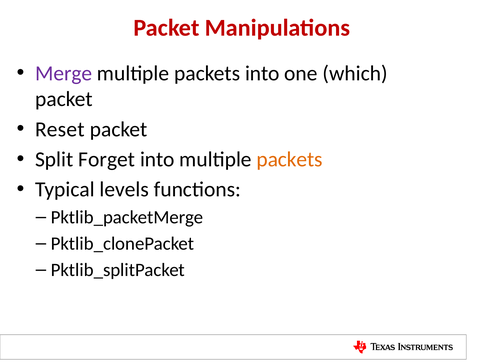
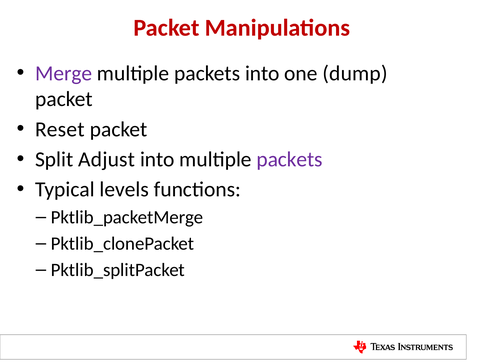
which: which -> dump
Forget: Forget -> Adjust
packets at (290, 159) colour: orange -> purple
